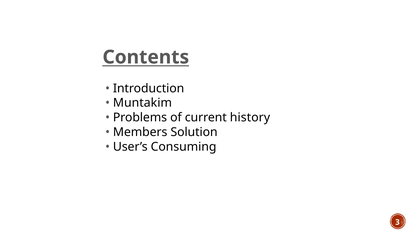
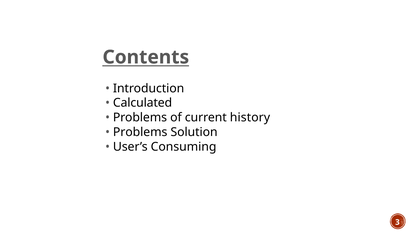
Muntakim: Muntakim -> Calculated
Members at (140, 132): Members -> Problems
